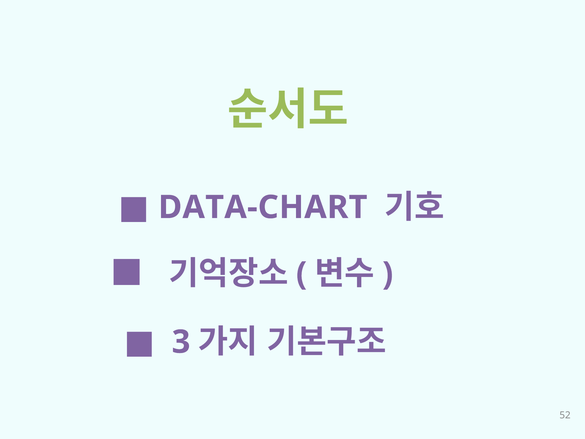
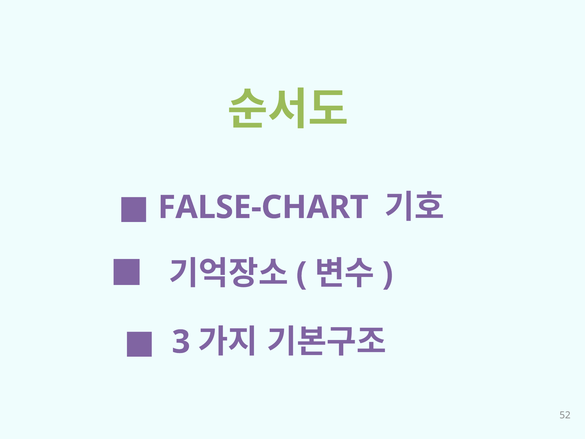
DATA-CHART: DATA-CHART -> FALSE-CHART
